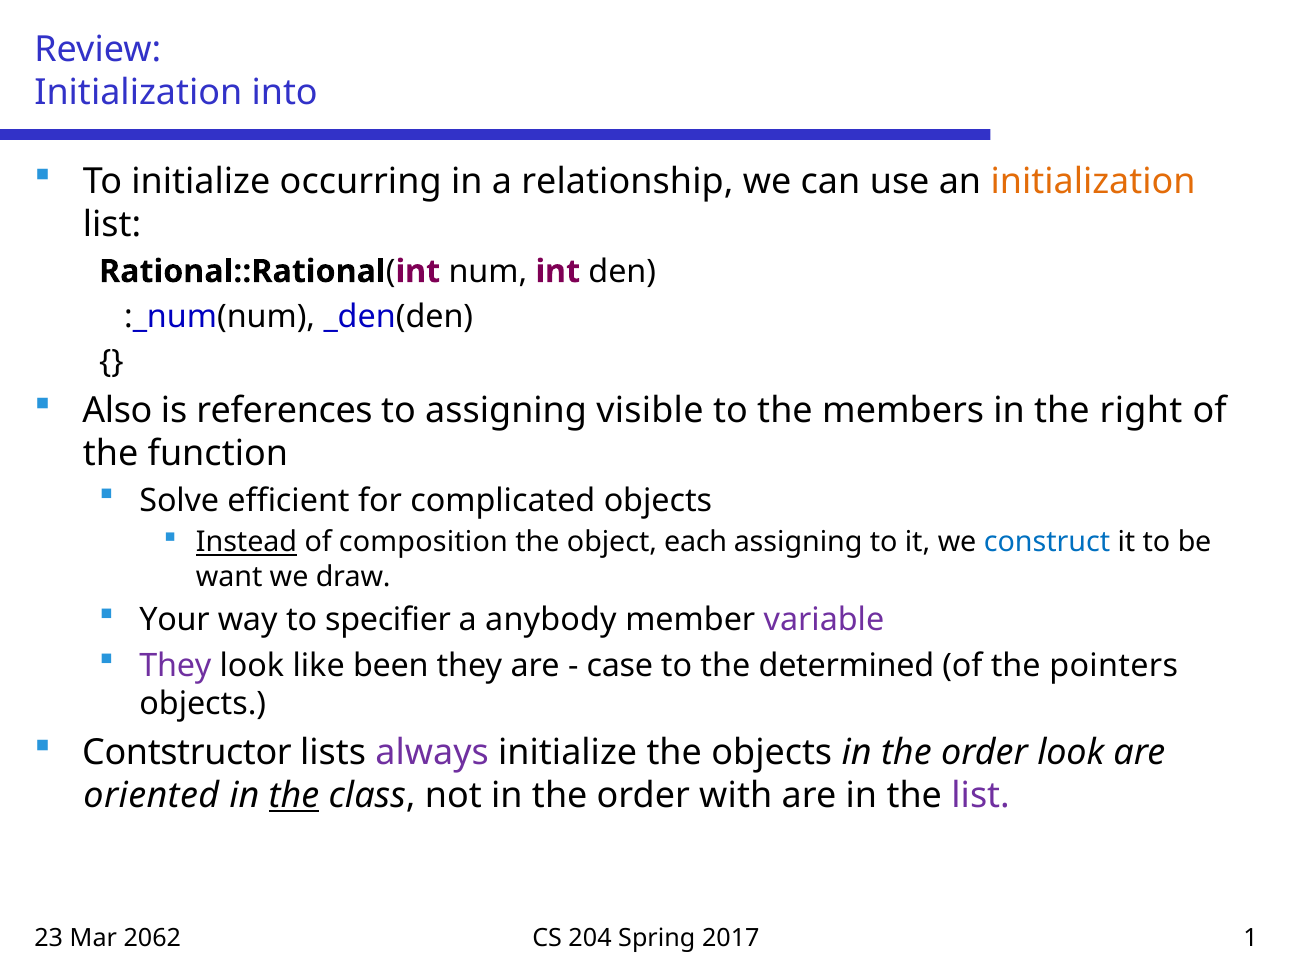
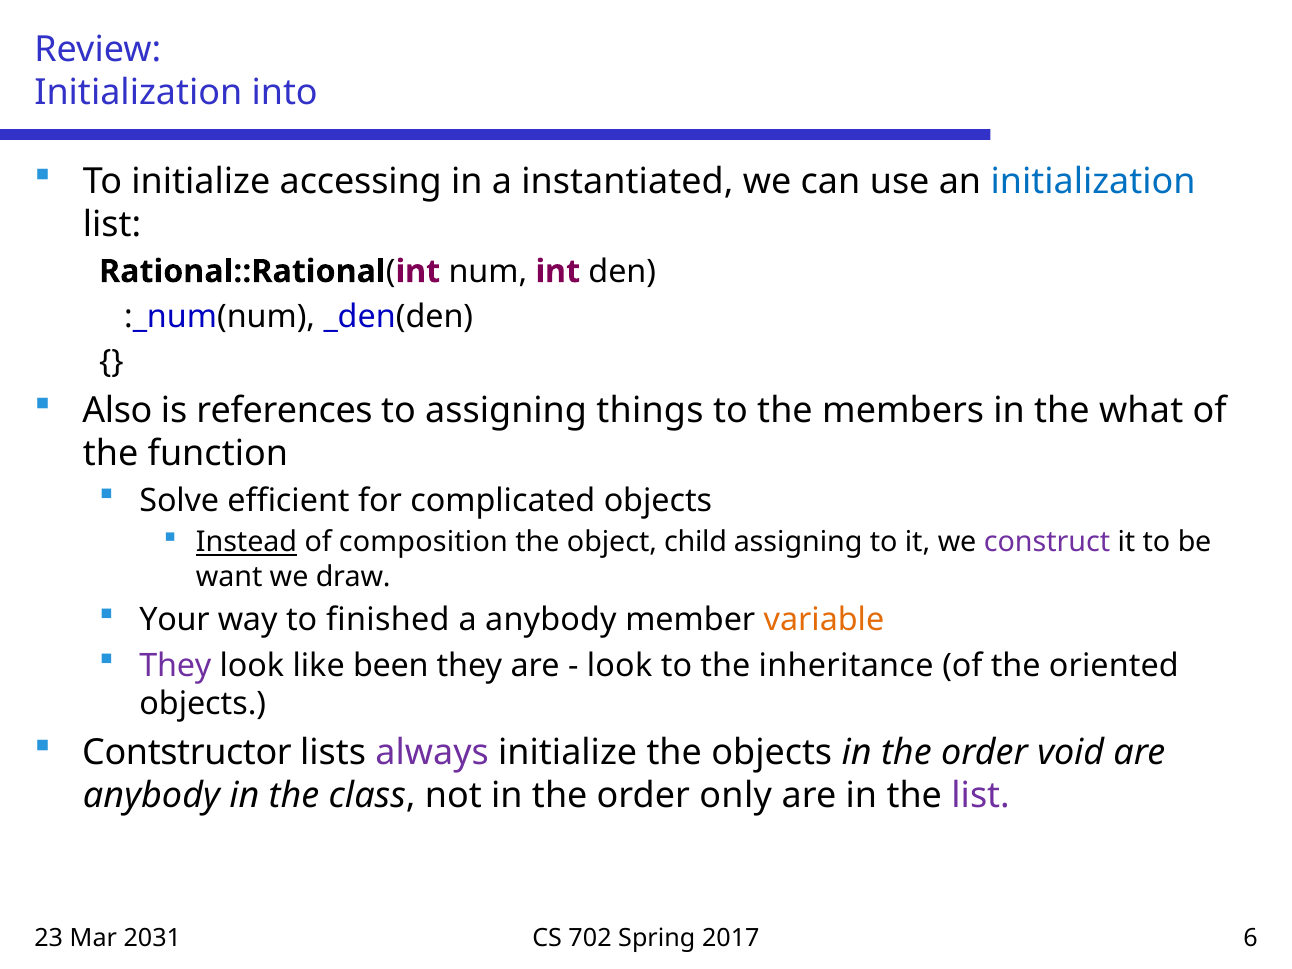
occurring: occurring -> accessing
relationship: relationship -> instantiated
initialization at (1093, 181) colour: orange -> blue
visible: visible -> things
right: right -> what
each: each -> child
construct colour: blue -> purple
specifier: specifier -> finished
variable colour: purple -> orange
case at (620, 666): case -> look
determined: determined -> inheritance
pointers: pointers -> oriented
order look: look -> void
oriented at (151, 796): oriented -> anybody
the at (294, 796) underline: present -> none
with: with -> only
2062: 2062 -> 2031
204: 204 -> 702
1: 1 -> 6
